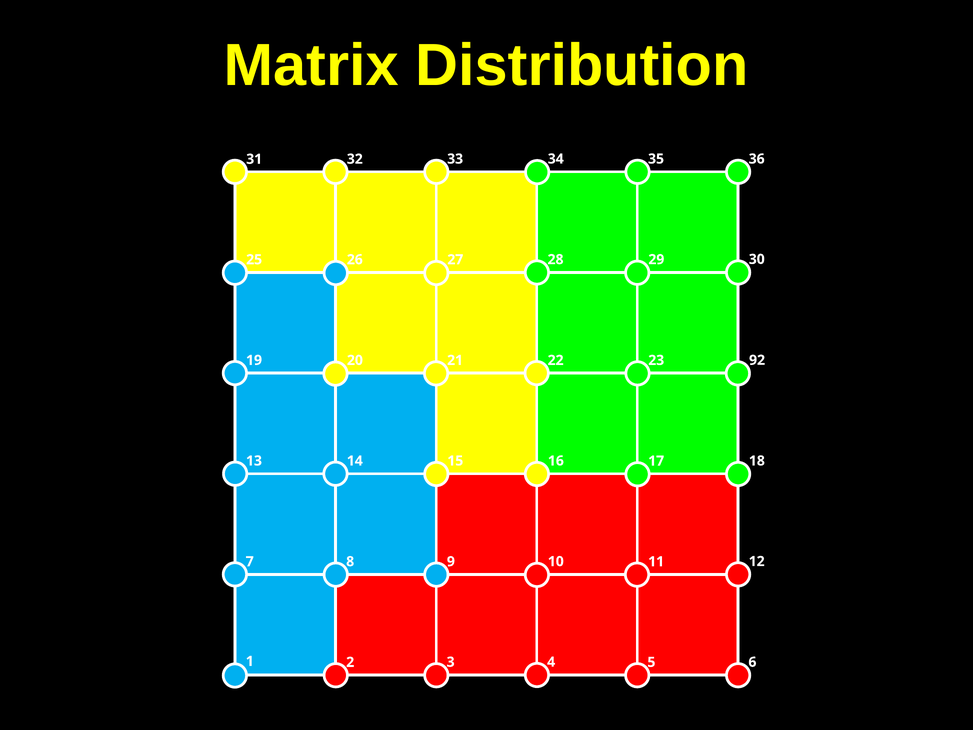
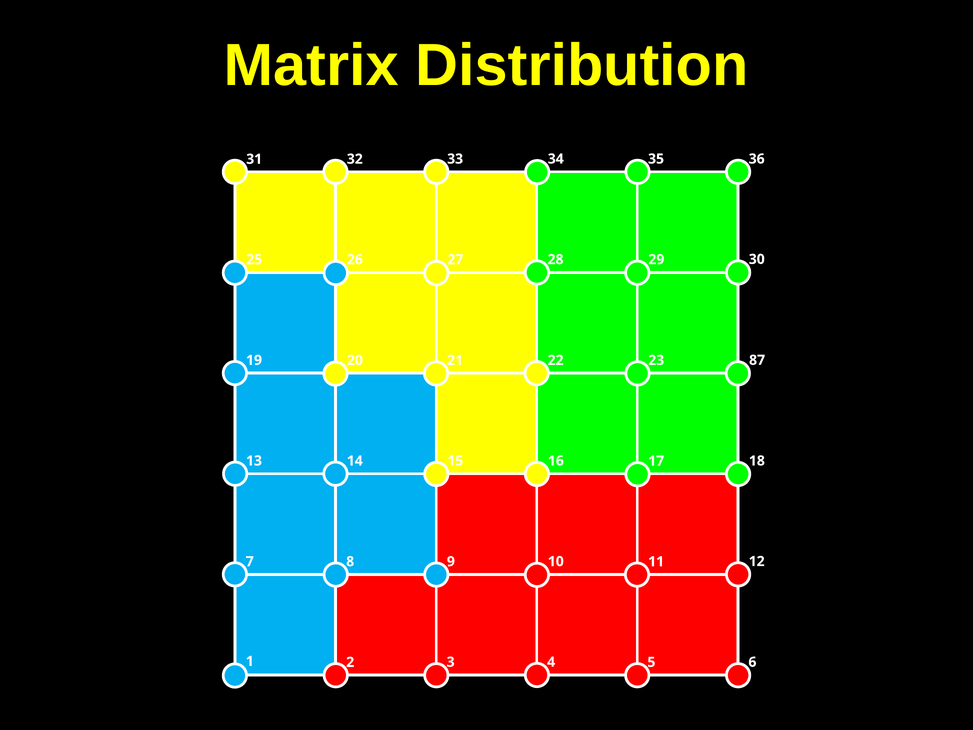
92: 92 -> 87
